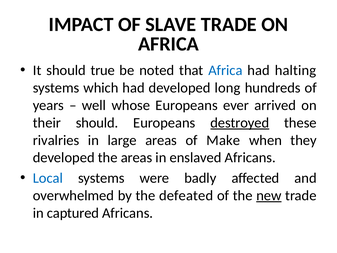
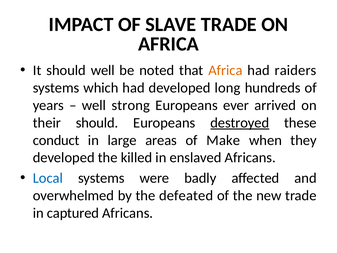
should true: true -> well
Africa at (225, 70) colour: blue -> orange
halting: halting -> raiders
whose: whose -> strong
rivalries: rivalries -> conduct
the areas: areas -> killed
new underline: present -> none
